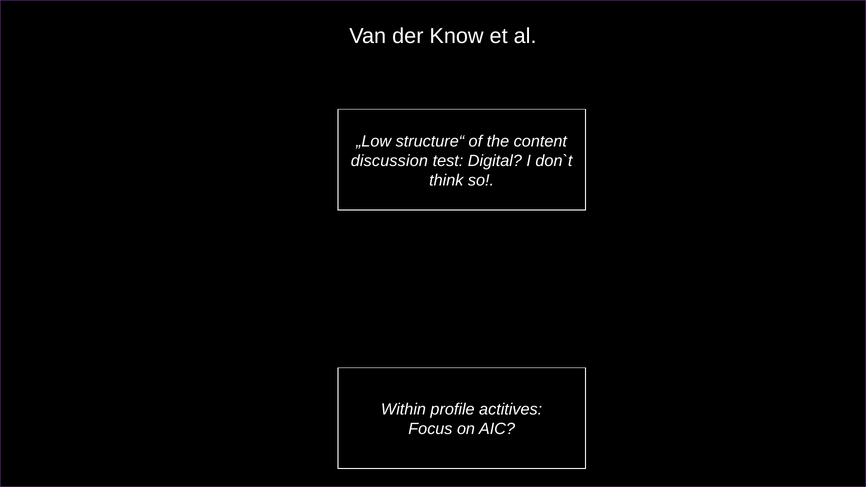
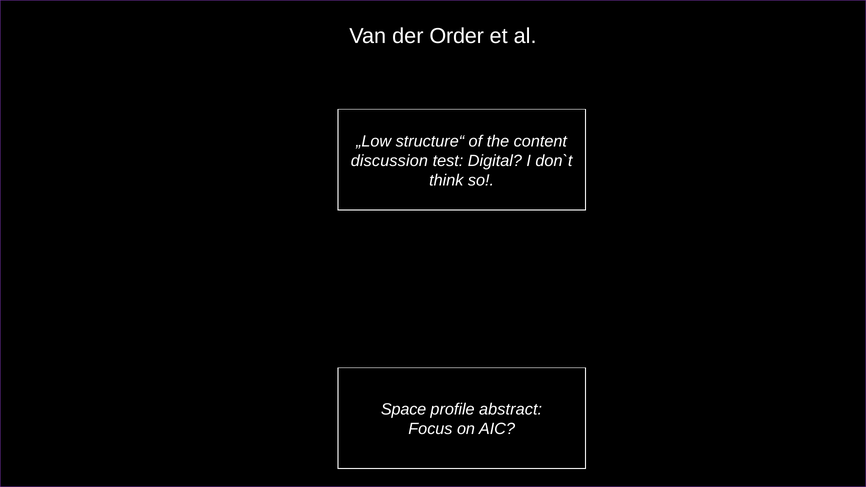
Know: Know -> Order
Within: Within -> Space
actitives: actitives -> abstract
